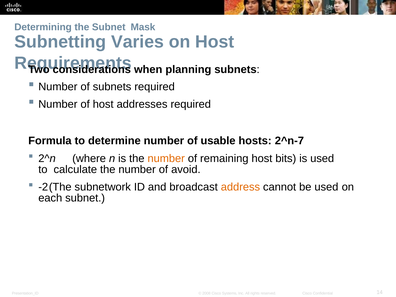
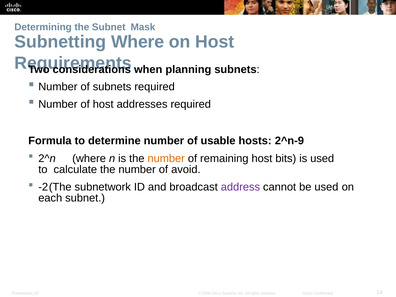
Subnetting Varies: Varies -> Where
2^n-7: 2^n-7 -> 2^n-9
address colour: orange -> purple
